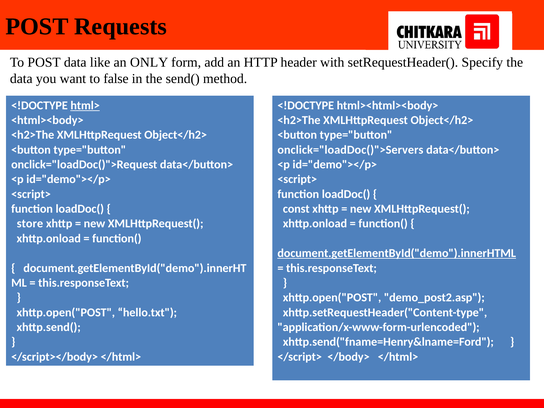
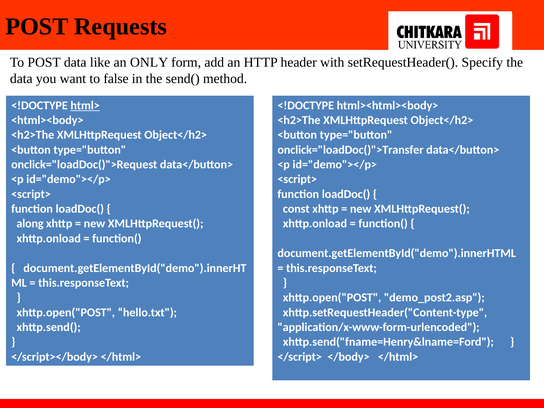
onclick="loadDoc()">Servers: onclick="loadDoc()">Servers -> onclick="loadDoc()">Transfer
store: store -> along
document.getElementById("demo").innerHTML underline: present -> none
